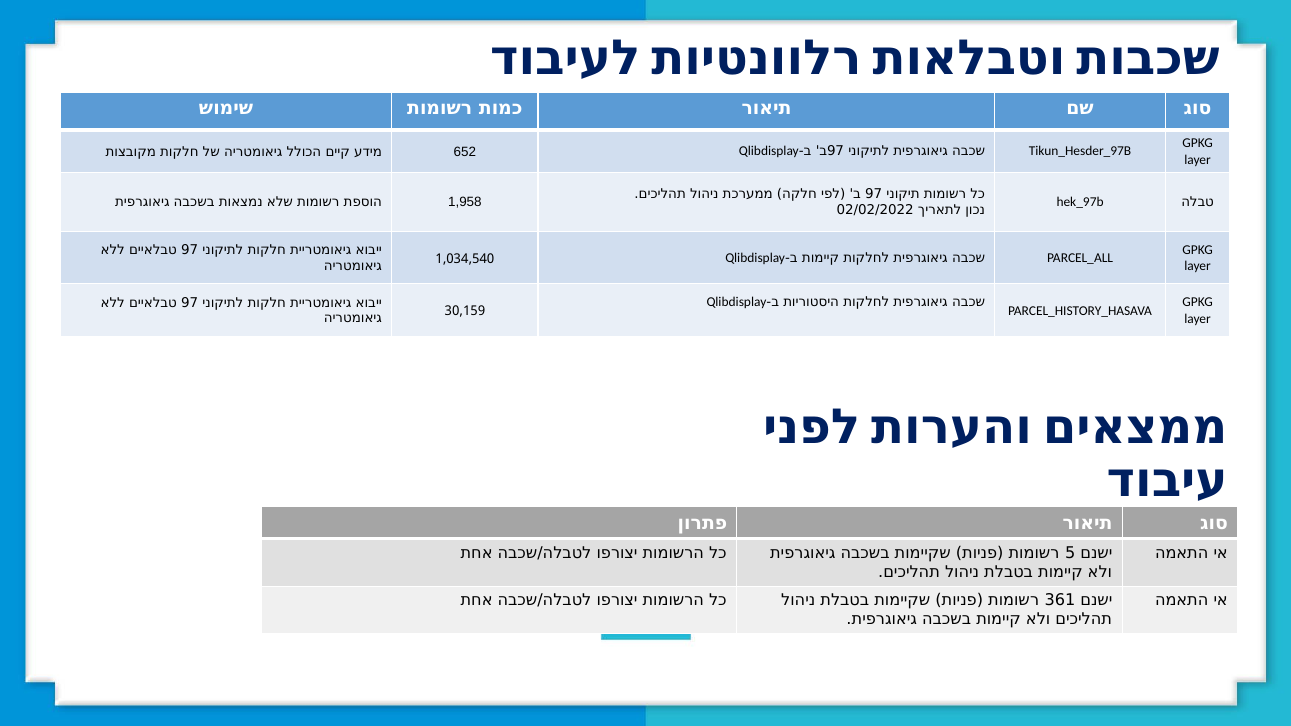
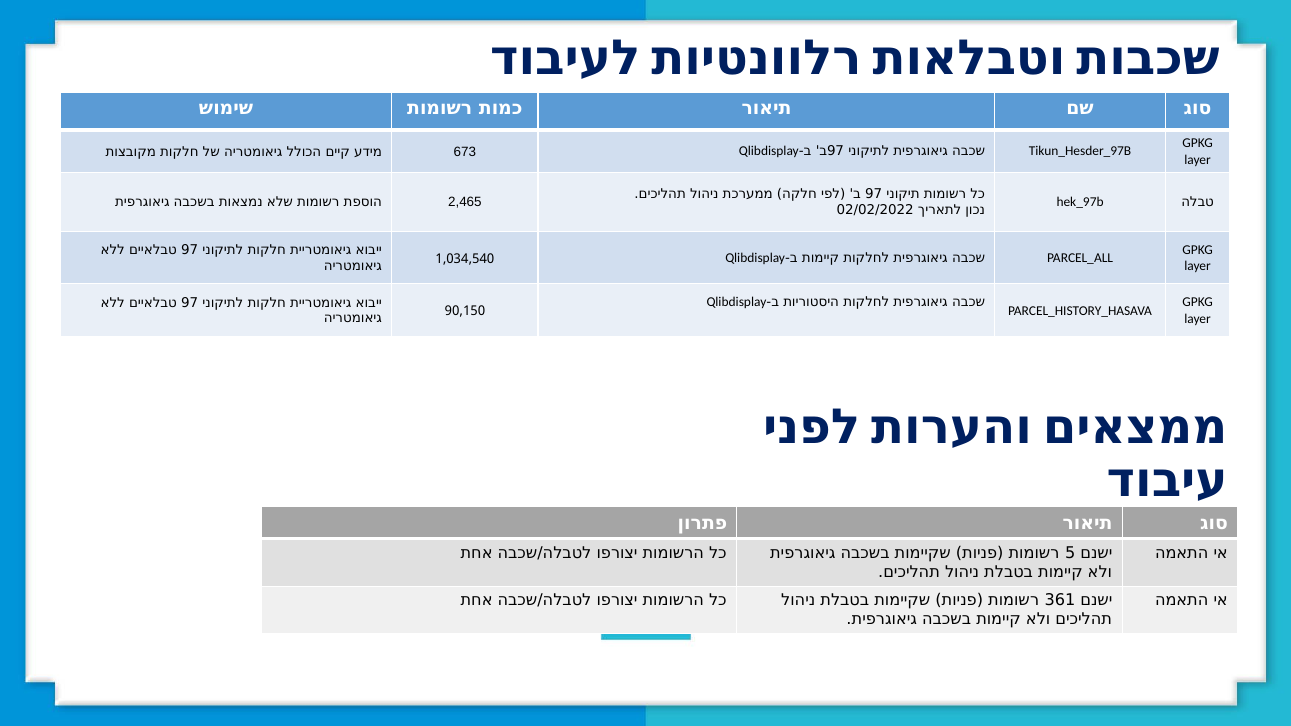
652: 652 -> 673
1,958: 1,958 -> 2,465
30,159: 30,159 -> 90,150
